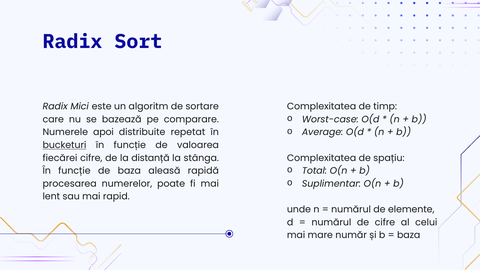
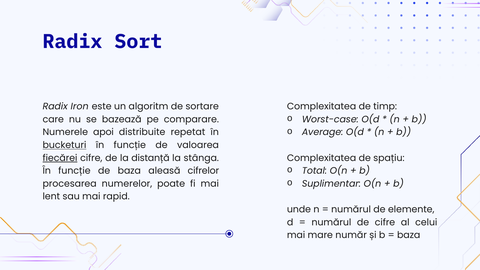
Mici: Mici -> Iron
fiecărei underline: none -> present
rapidă: rapidă -> cifrelor
